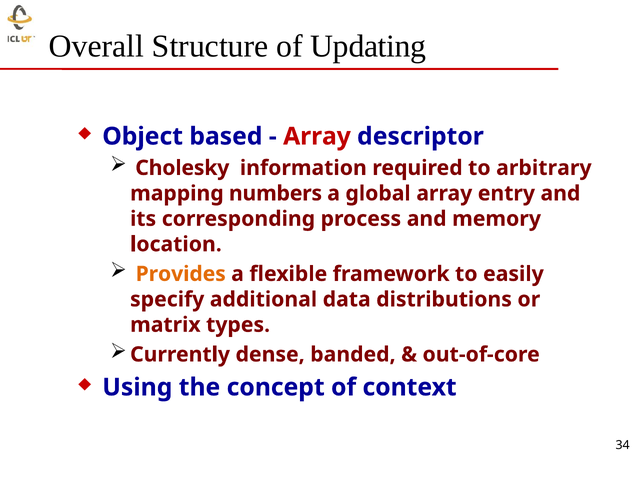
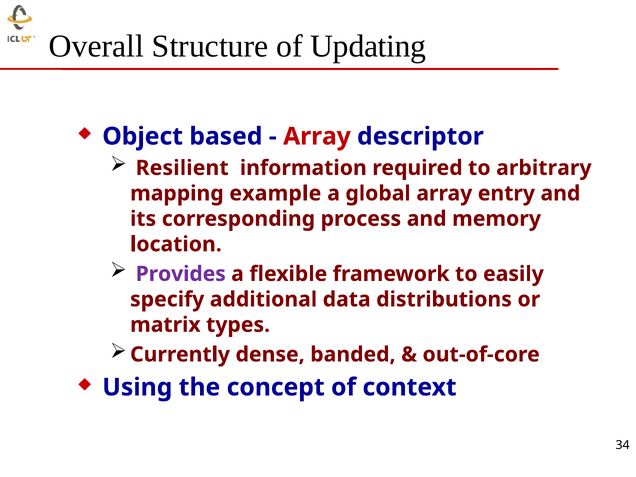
Cholesky: Cholesky -> Resilient
numbers: numbers -> example
Provides colour: orange -> purple
